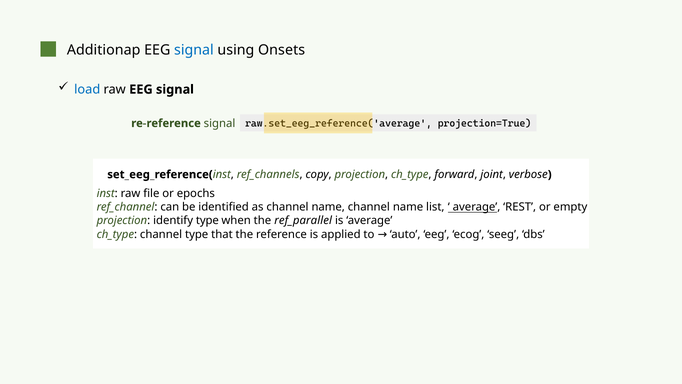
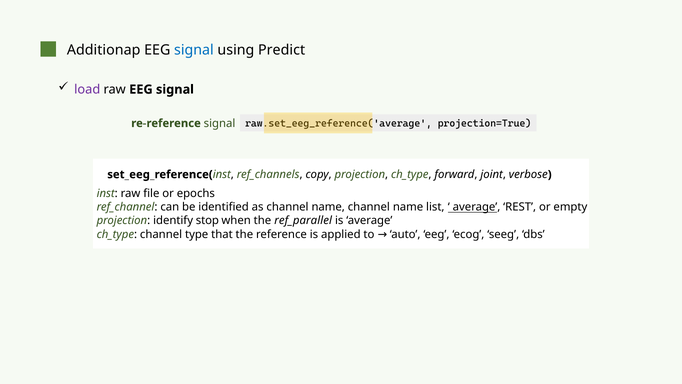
Onsets: Onsets -> Predict
load colour: blue -> purple
identify type: type -> stop
